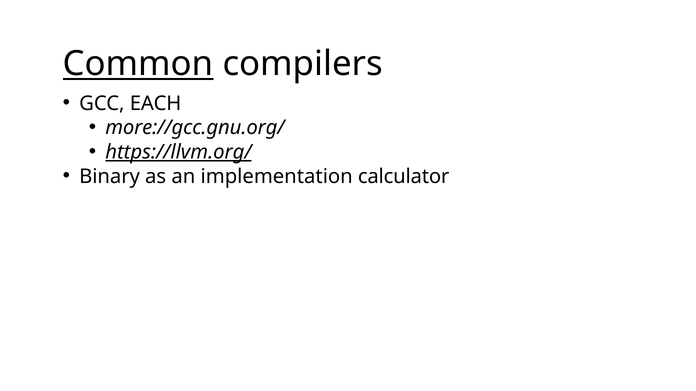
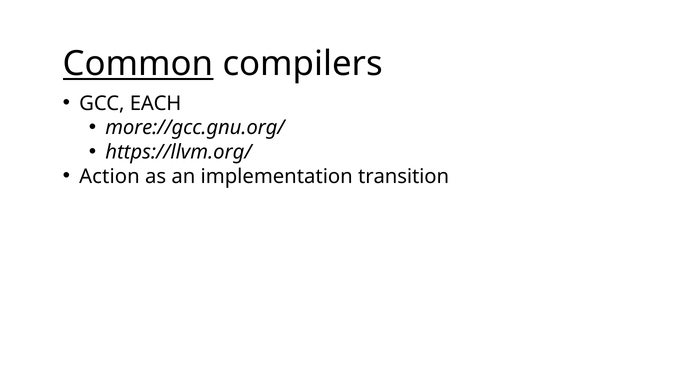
https://llvm.org/ underline: present -> none
Binary: Binary -> Action
calculator: calculator -> transition
